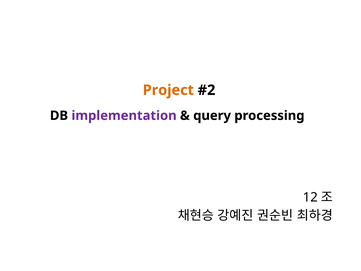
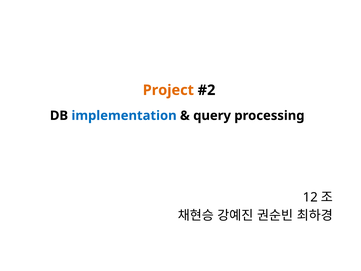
implementation colour: purple -> blue
